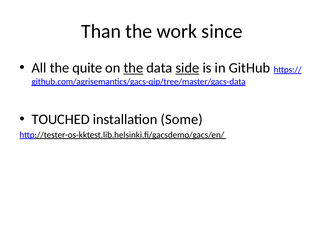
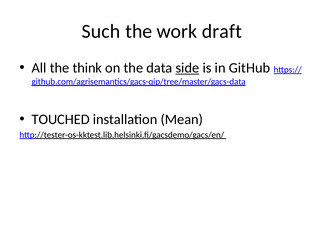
Than: Than -> Such
since: since -> draft
quite: quite -> think
the at (133, 68) underline: present -> none
Some: Some -> Mean
